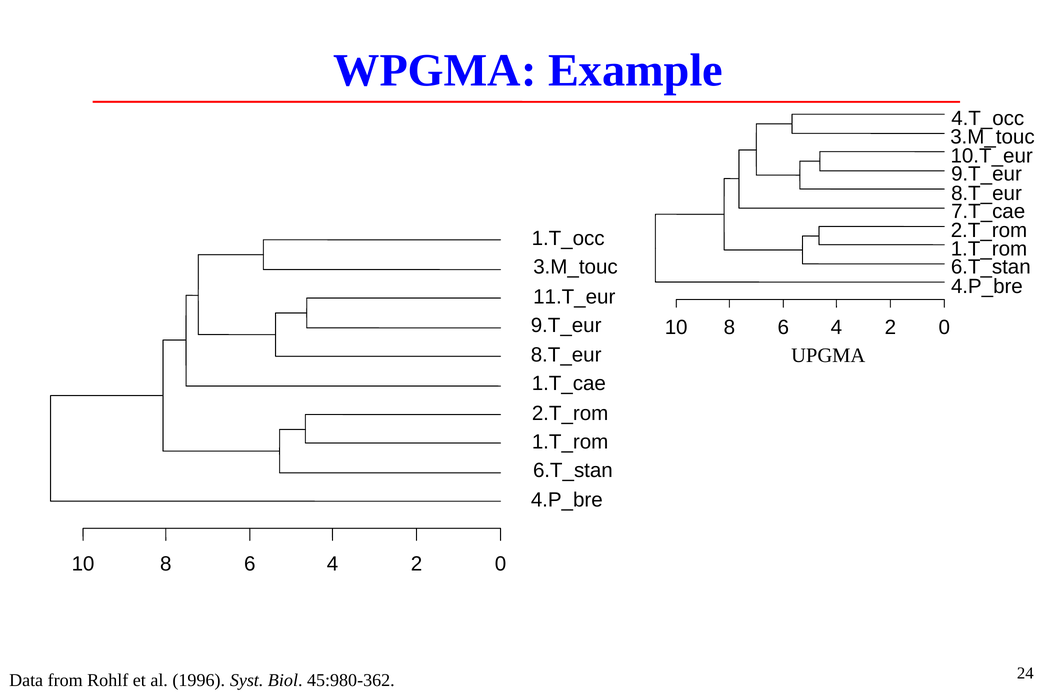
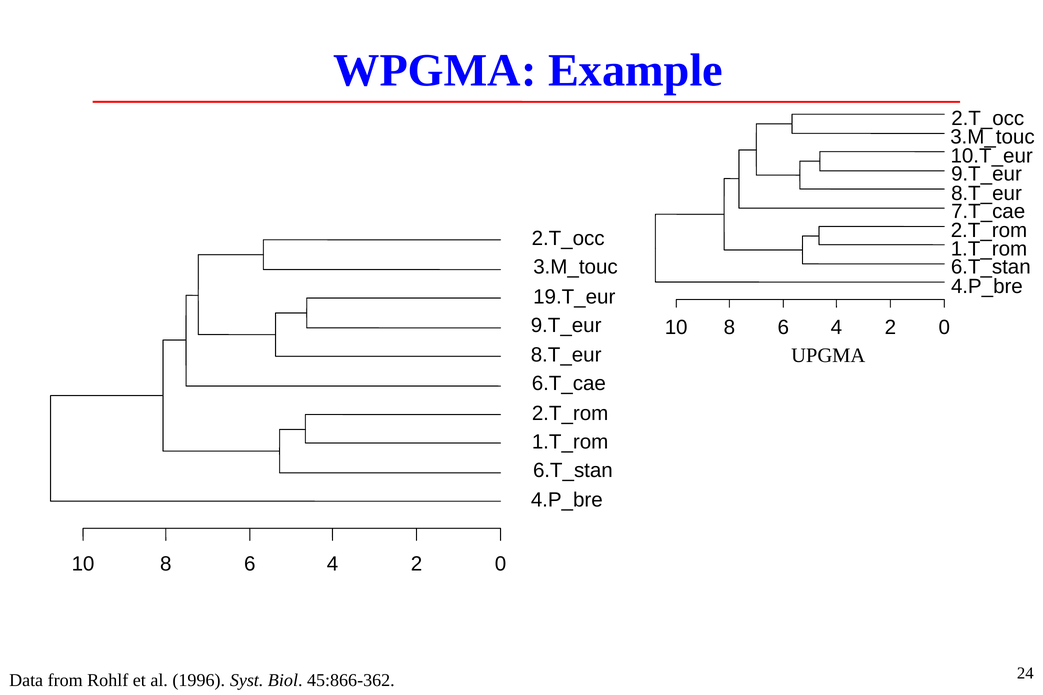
4.T_occ at (988, 119): 4.T_occ -> 2.T_occ
1.T_occ at (568, 239): 1.T_occ -> 2.T_occ
11.T_eur: 11.T_eur -> 19.T_eur
1.T_cae: 1.T_cae -> 6.T_cae
45:980-362: 45:980-362 -> 45:866-362
